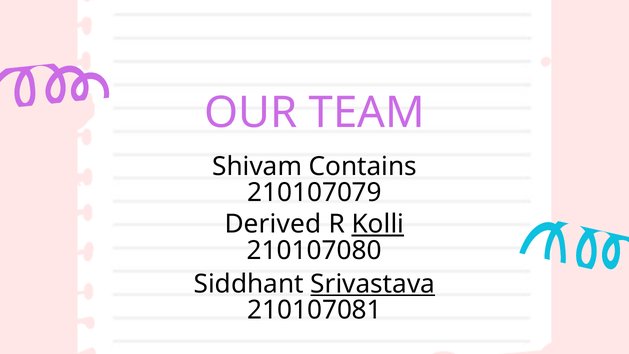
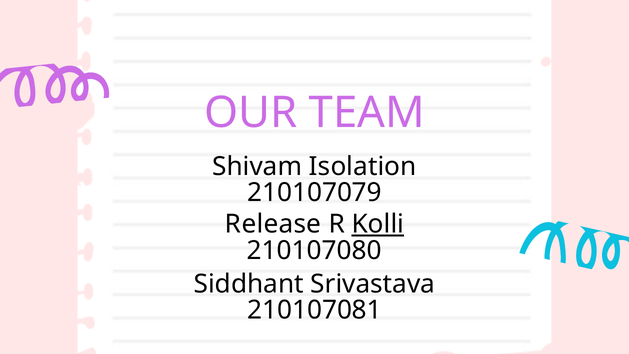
Contains: Contains -> Isolation
Derived: Derived -> Release
Srivastava underline: present -> none
